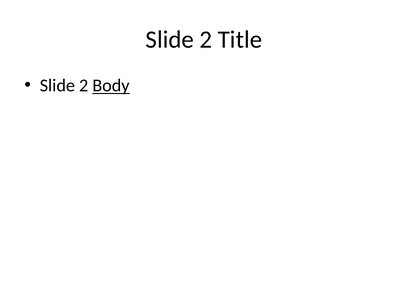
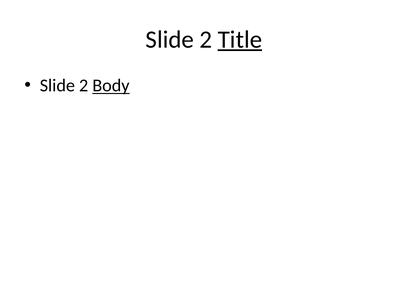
Title underline: none -> present
